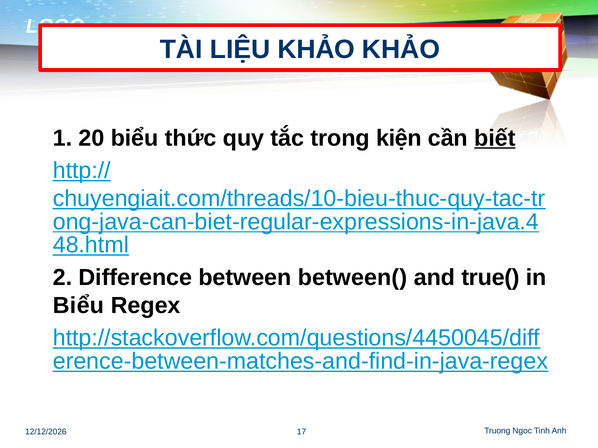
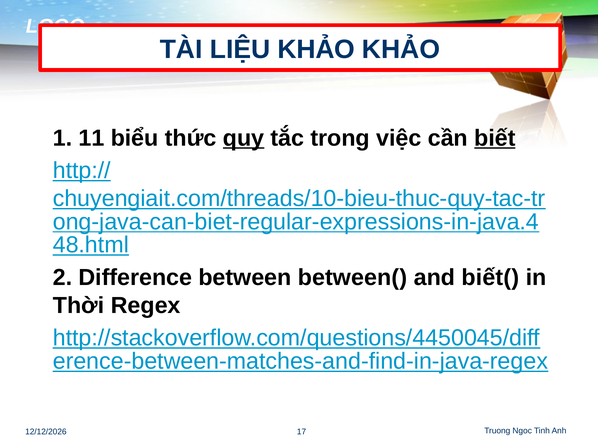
20: 20 -> 11
quy underline: none -> present
kiện: kiện -> việc
true(: true( -> biết(
Biểu at (78, 306): Biểu -> Thời
